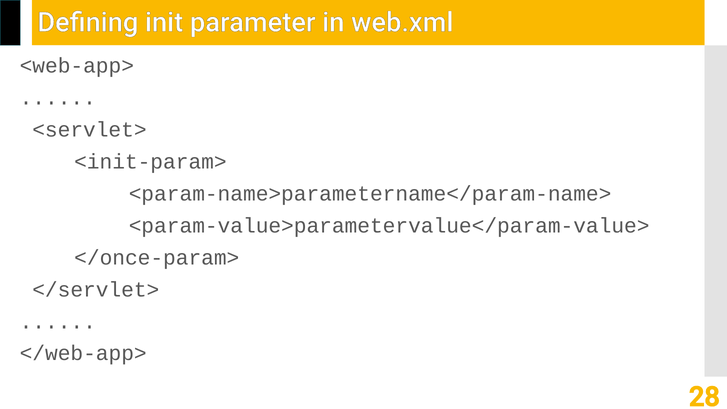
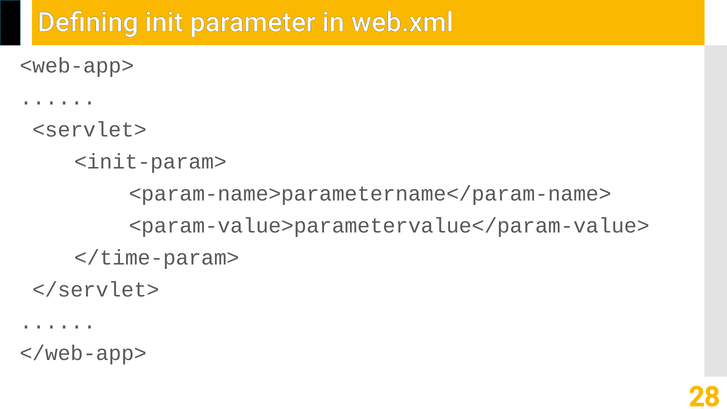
</once-param>: </once-param> -> </time-param>
